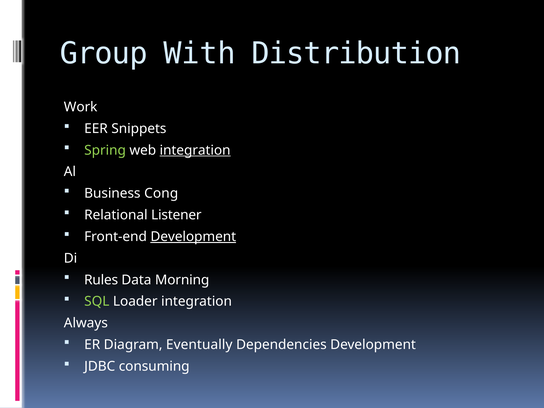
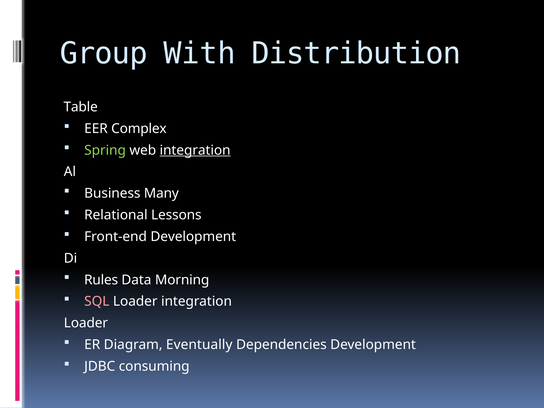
Work: Work -> Table
Snippets: Snippets -> Complex
Cong: Cong -> Many
Listener: Listener -> Lessons
Development at (193, 237) underline: present -> none
SQL colour: light green -> pink
Always at (86, 323): Always -> Loader
